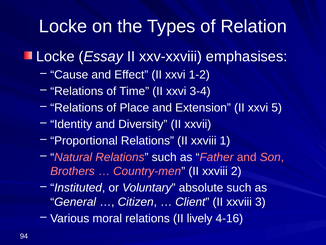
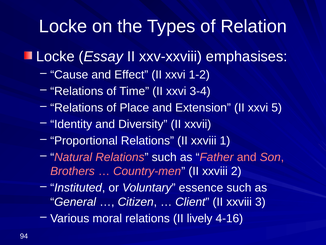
absolute: absolute -> essence
